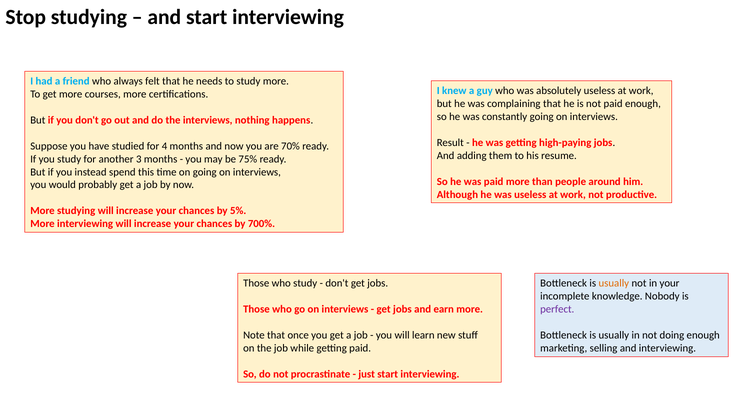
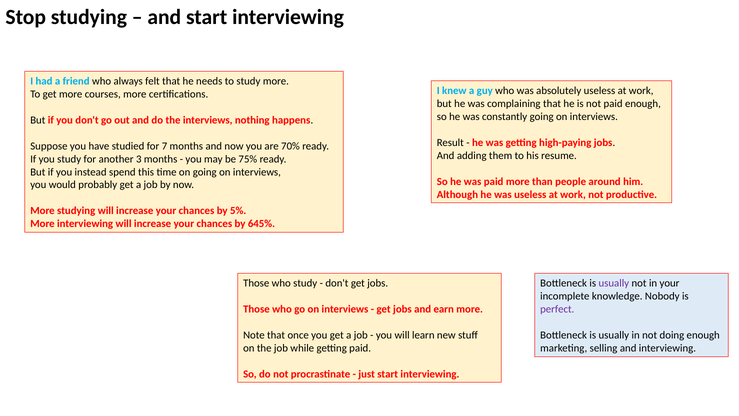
4: 4 -> 7
700%: 700% -> 645%
usually at (614, 283) colour: orange -> purple
